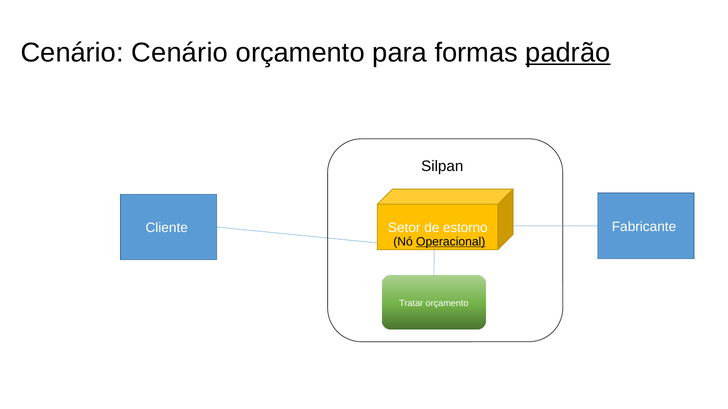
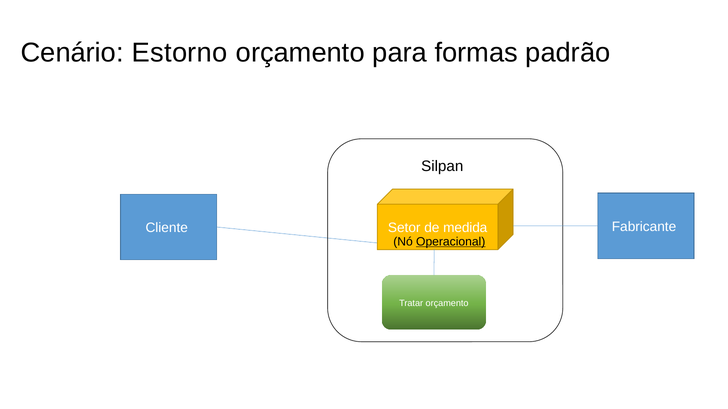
Cenário Cenário: Cenário -> Estorno
padrão underline: present -> none
estorno: estorno -> medida
